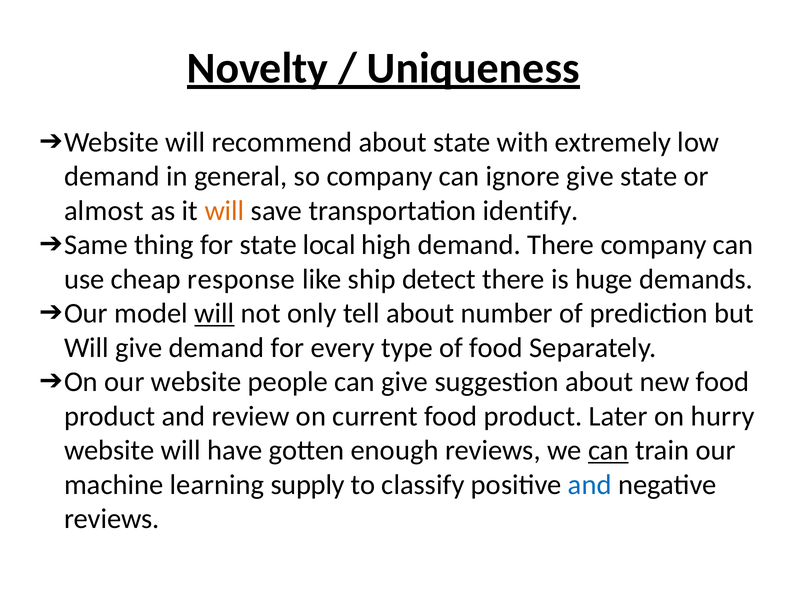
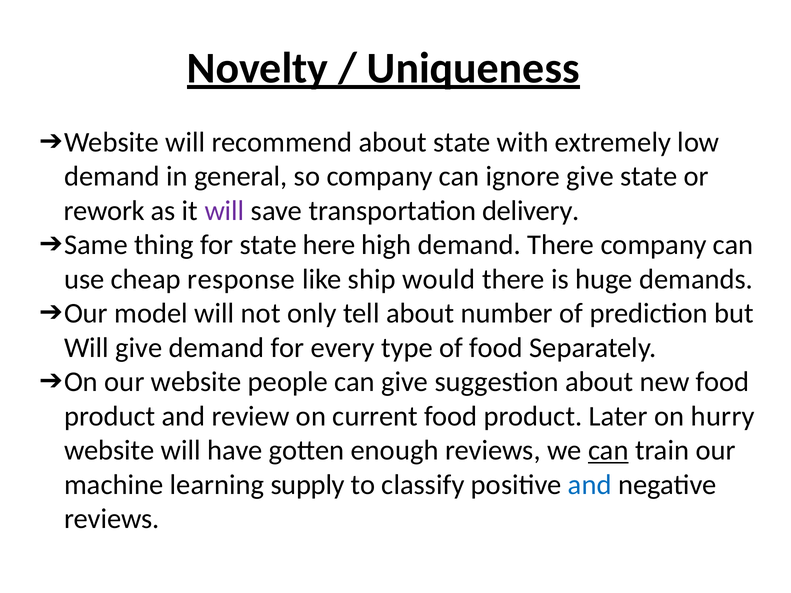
almost: almost -> rework
will at (225, 211) colour: orange -> purple
identify: identify -> delivery
local: local -> here
detect: detect -> would
will at (214, 314) underline: present -> none
